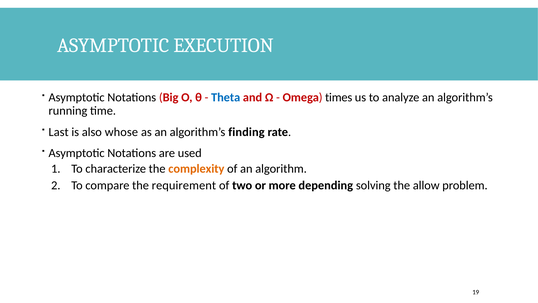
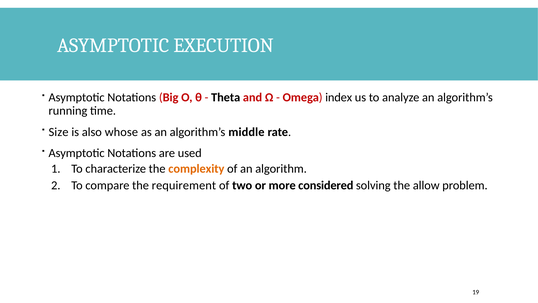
Theta colour: blue -> black
times: times -> index
Last: Last -> Size
finding: finding -> middle
depending: depending -> considered
